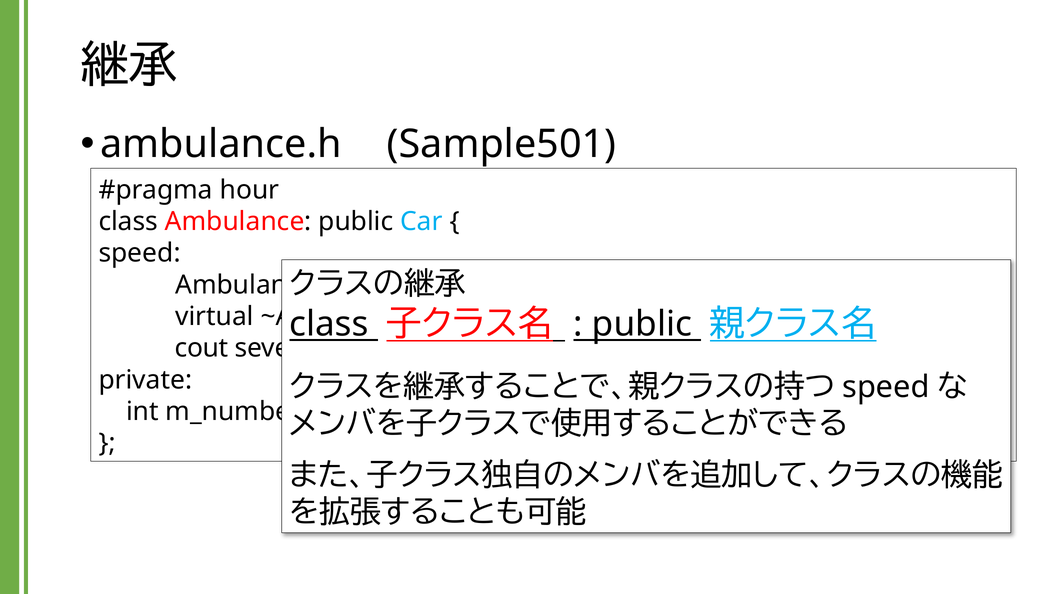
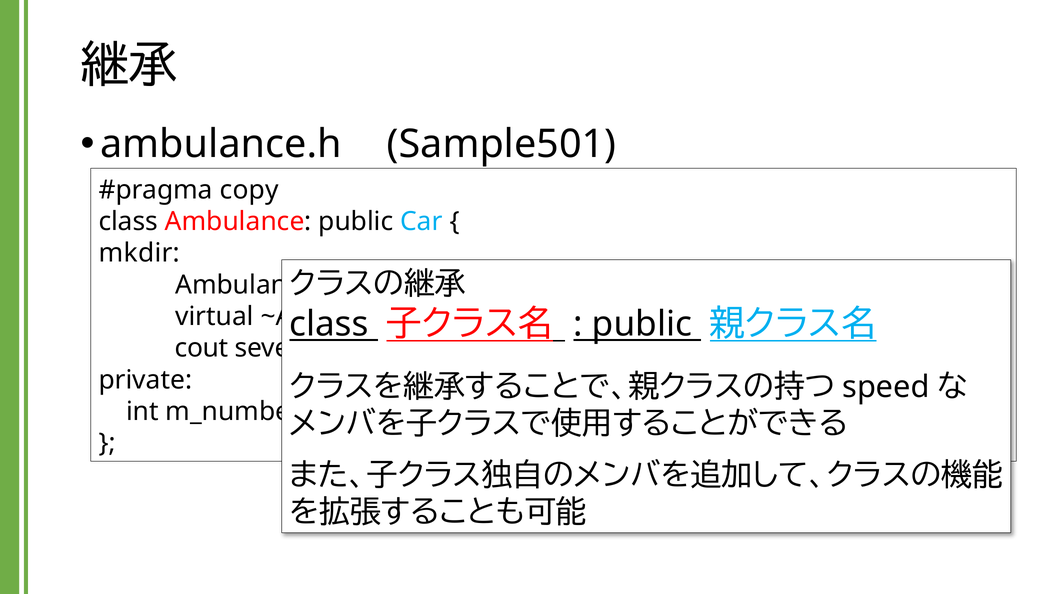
hour: hour -> copy
speed at (140, 253): speed -> mkdir
